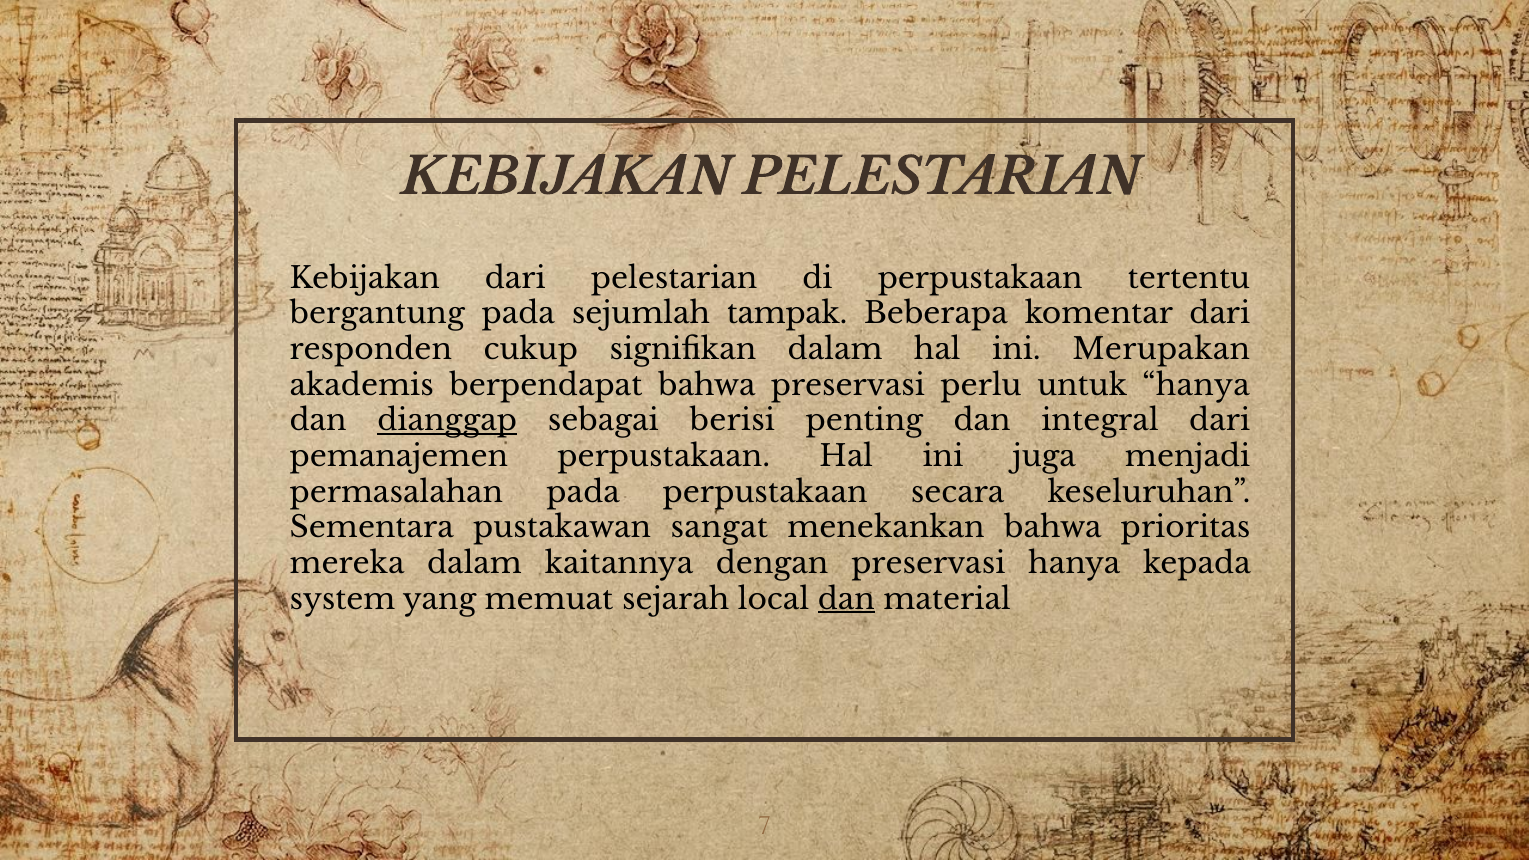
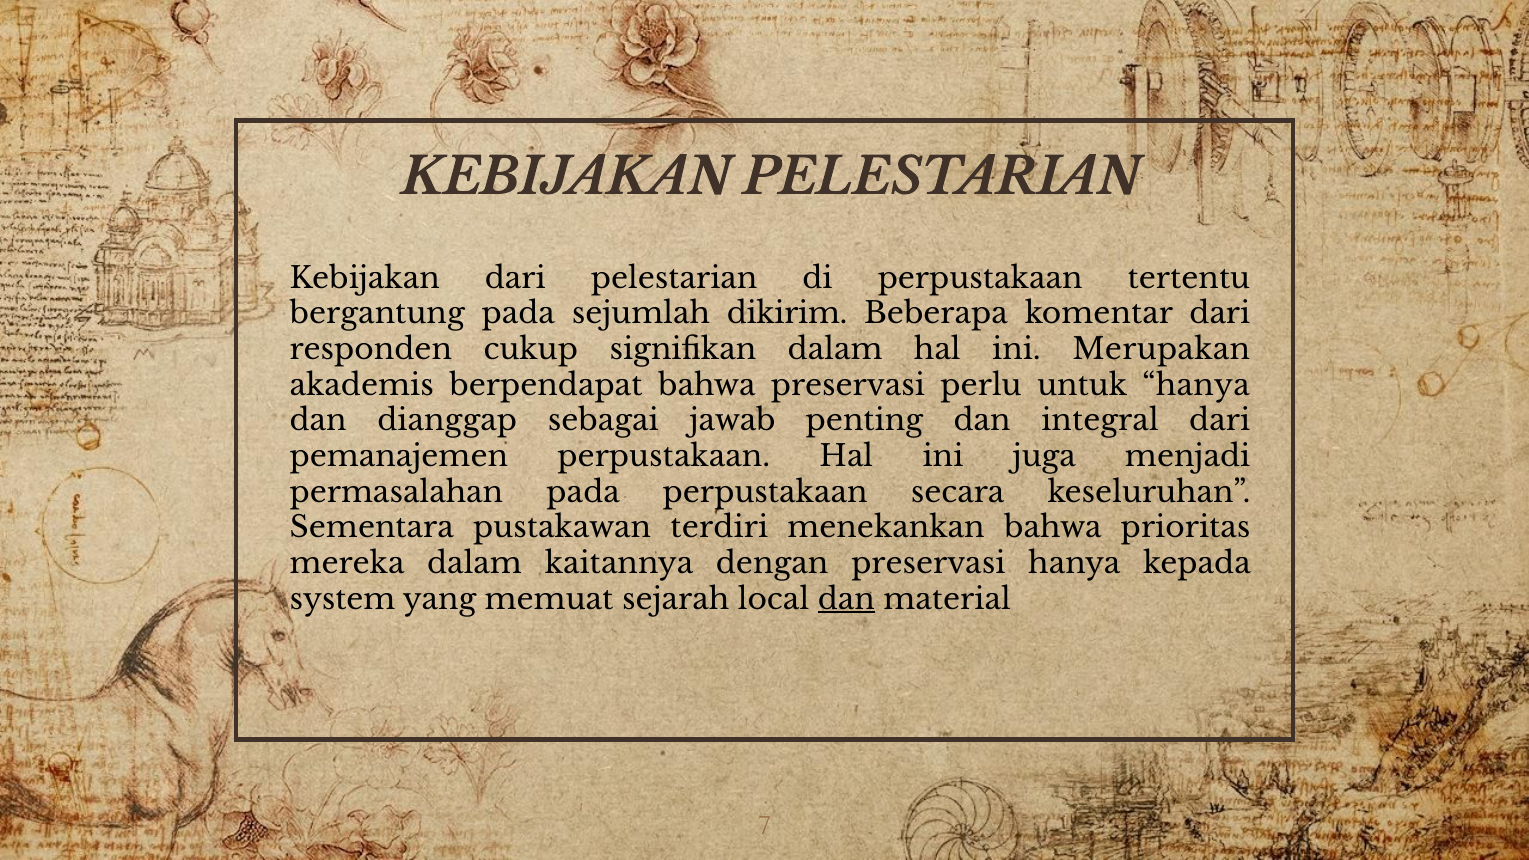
tampak: tampak -> dikirim
dianggap underline: present -> none
berisi: berisi -> jawab
sangat: sangat -> terdiri
